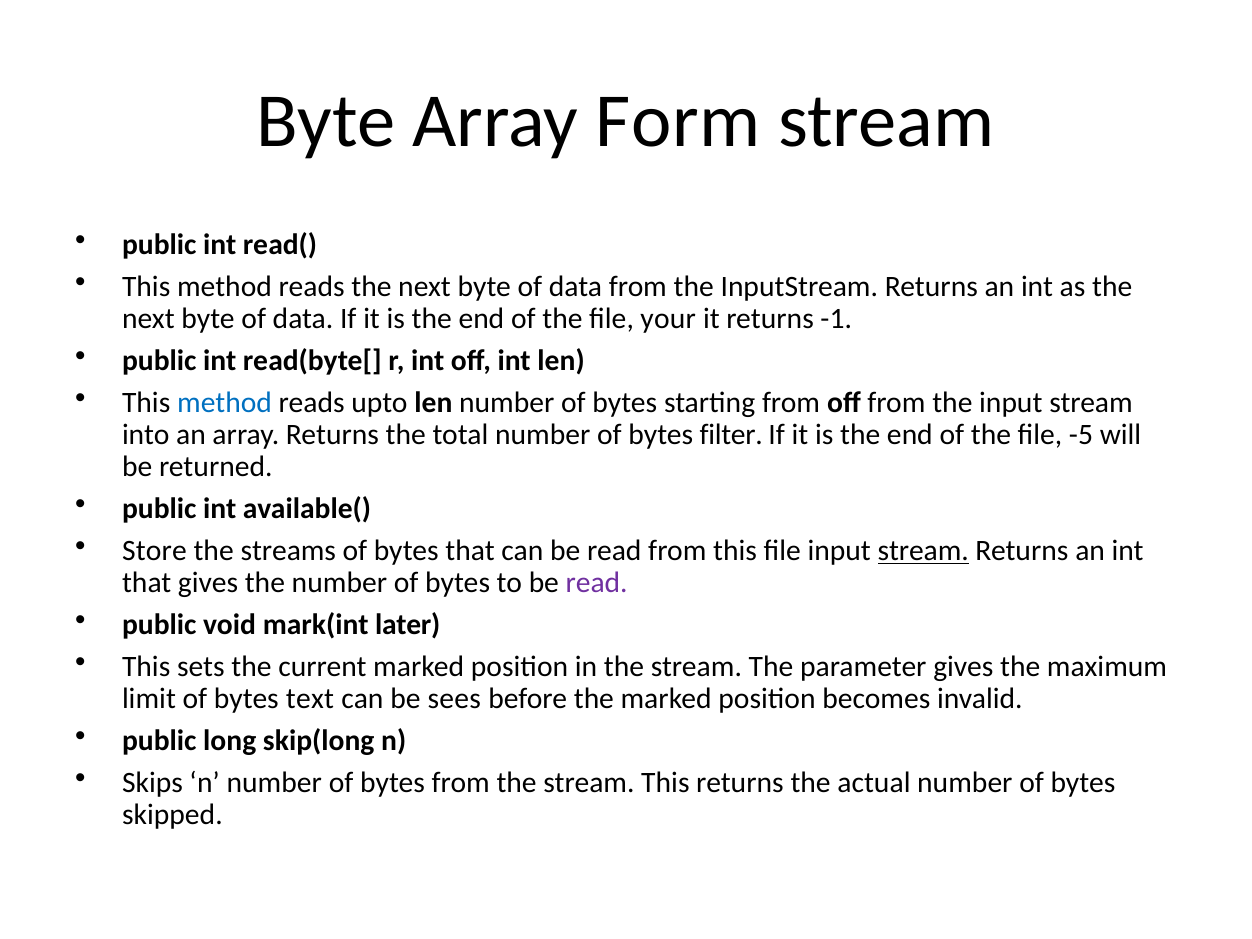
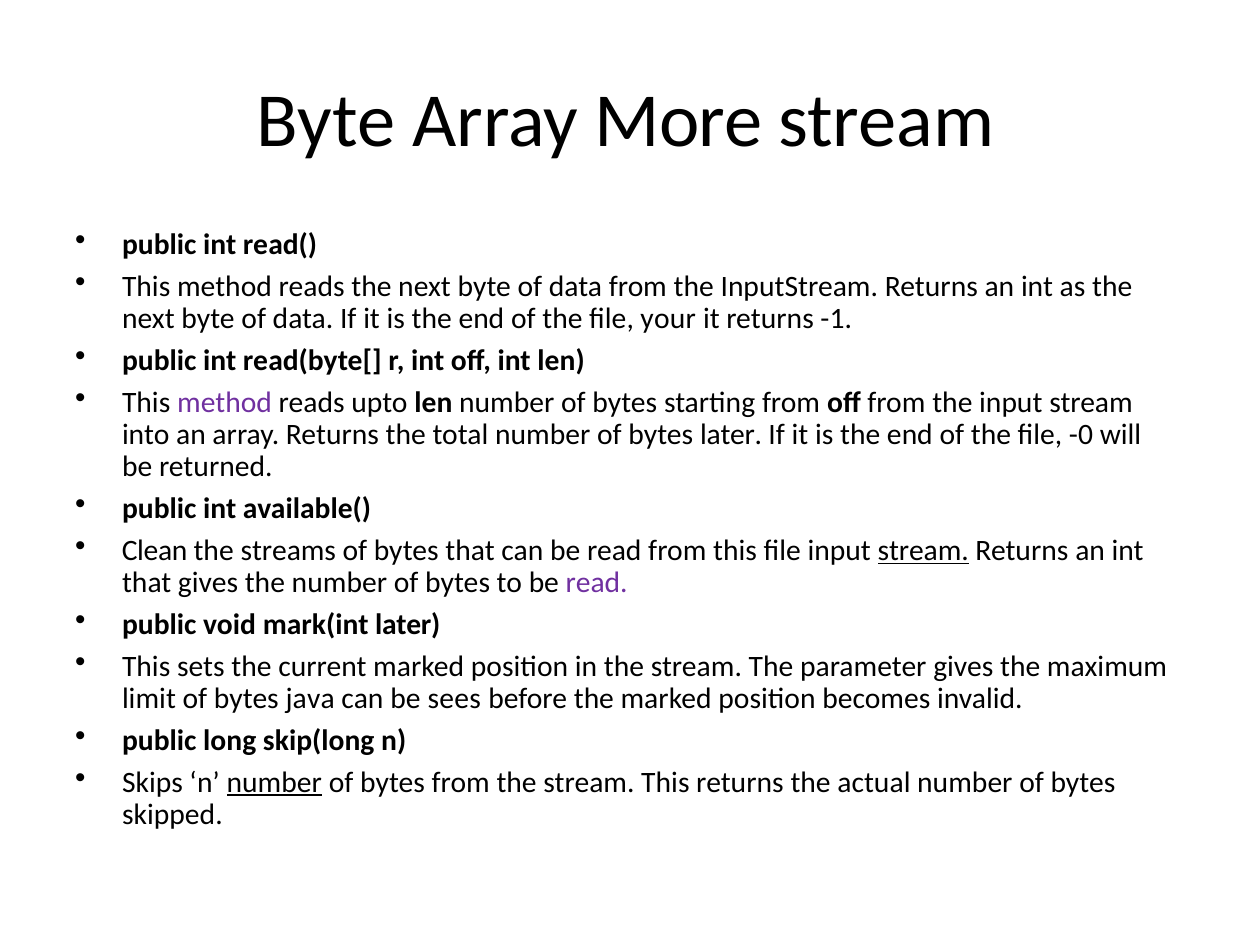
Form: Form -> More
method at (225, 403) colour: blue -> purple
bytes filter: filter -> later
-5: -5 -> -0
Store: Store -> Clean
text: text -> java
number at (274, 782) underline: none -> present
